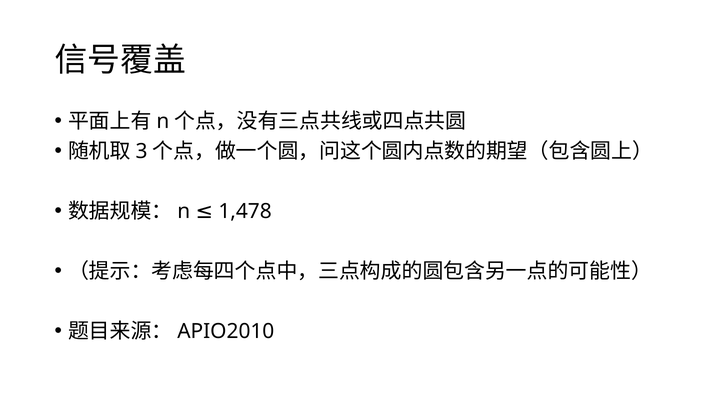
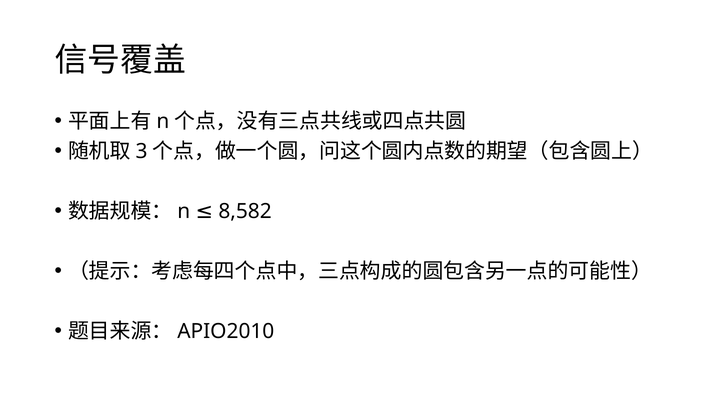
1,478: 1,478 -> 8,582
